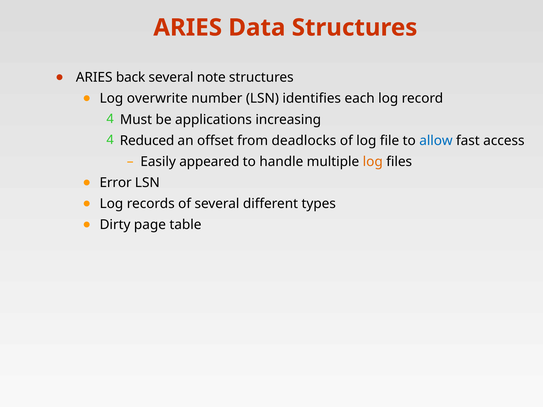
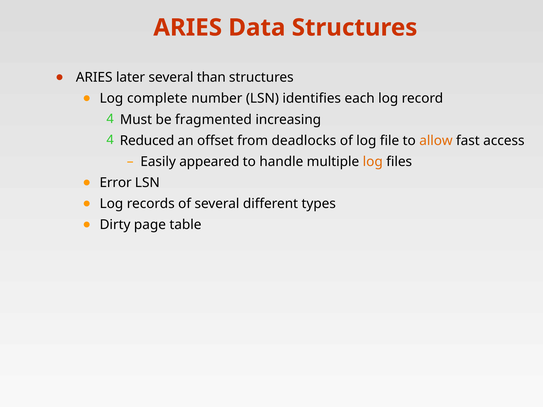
back: back -> later
note: note -> than
overwrite: overwrite -> complete
applications: applications -> fragmented
allow colour: blue -> orange
